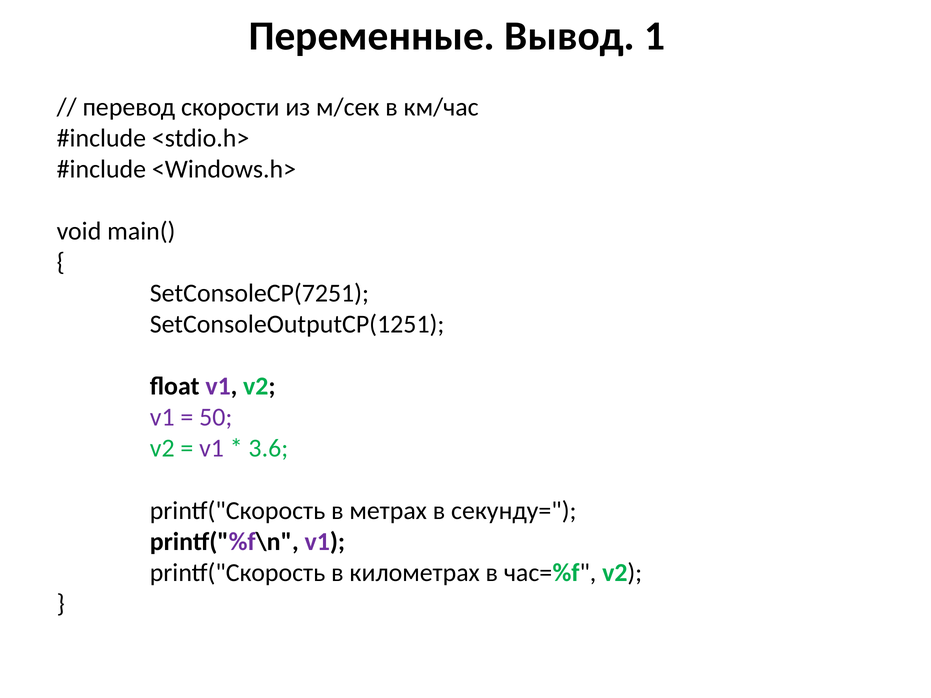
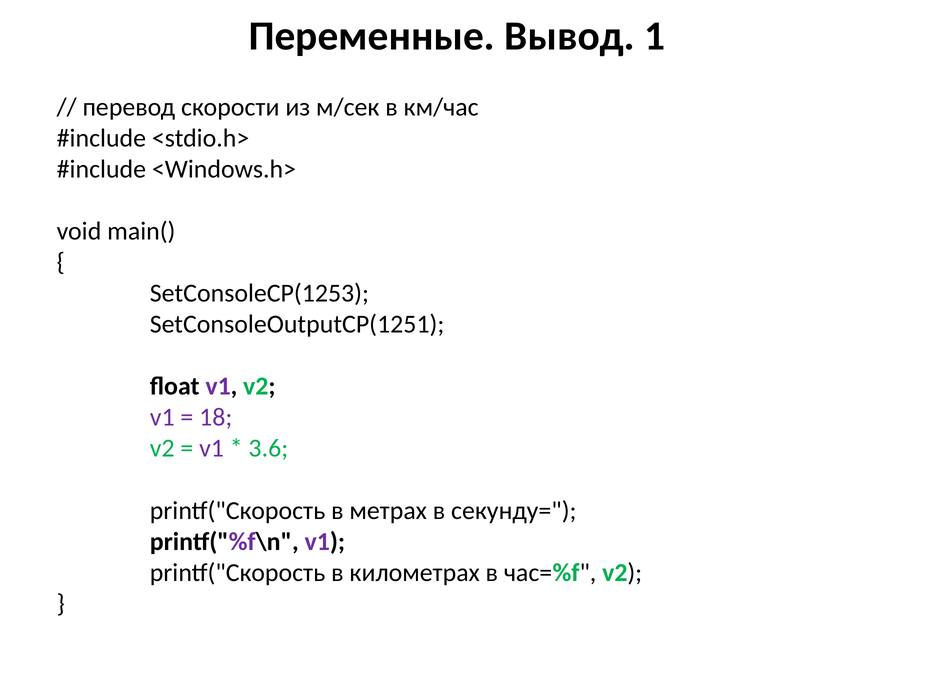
SetConsoleCP(7251: SetConsoleCP(7251 -> SetConsoleCP(1253
50: 50 -> 18
